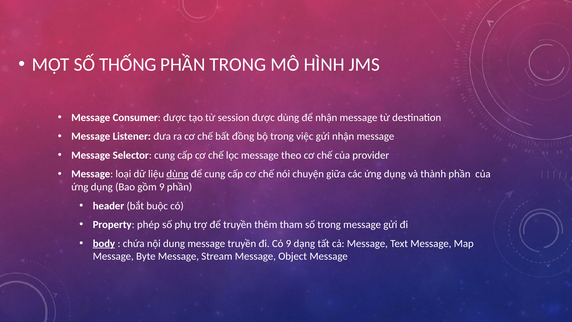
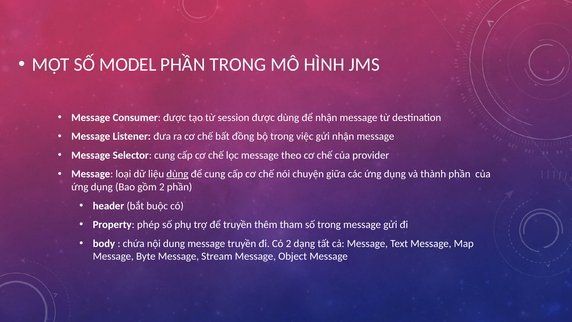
THỐNG: THỐNG -> MODEL
gồm 9: 9 -> 2
body underline: present -> none
Có 9: 9 -> 2
